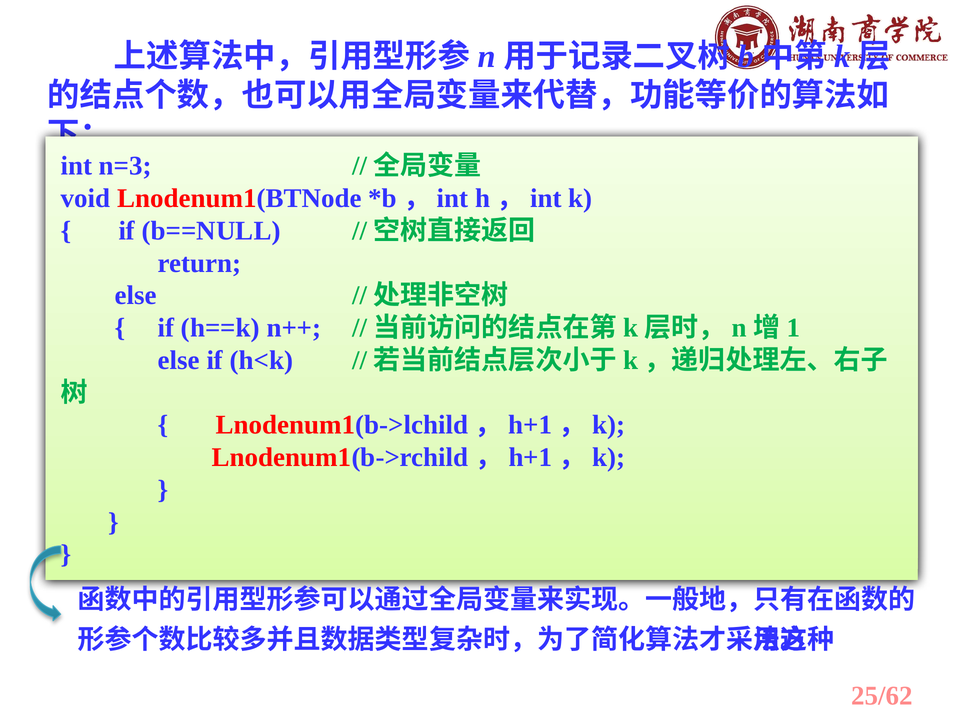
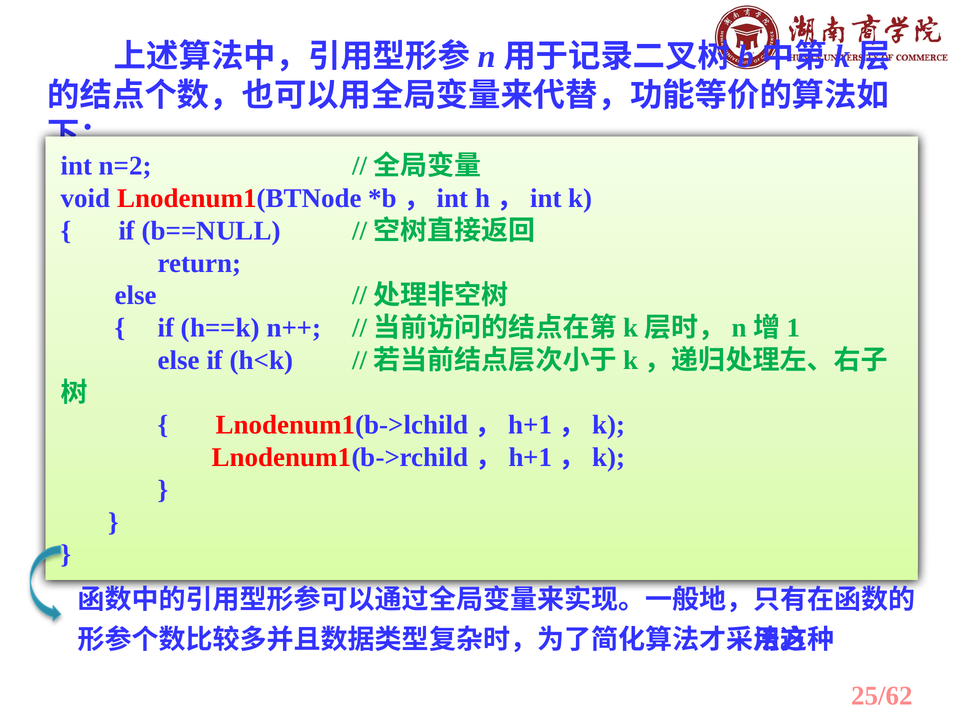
n=3: n=3 -> n=2
